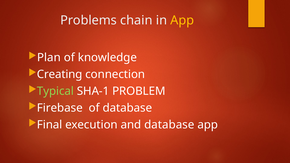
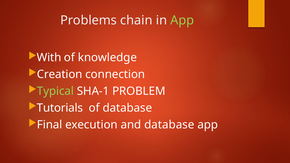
App at (182, 20) colour: yellow -> light green
Plan: Plan -> With
Creating: Creating -> Creation
Firebase: Firebase -> Tutorials
